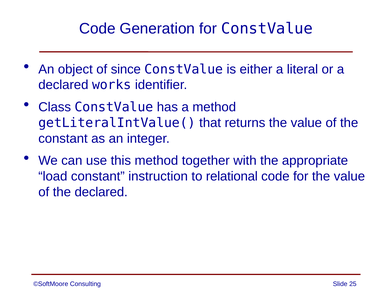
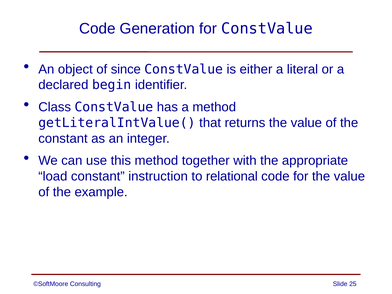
works: works -> begin
the declared: declared -> example
